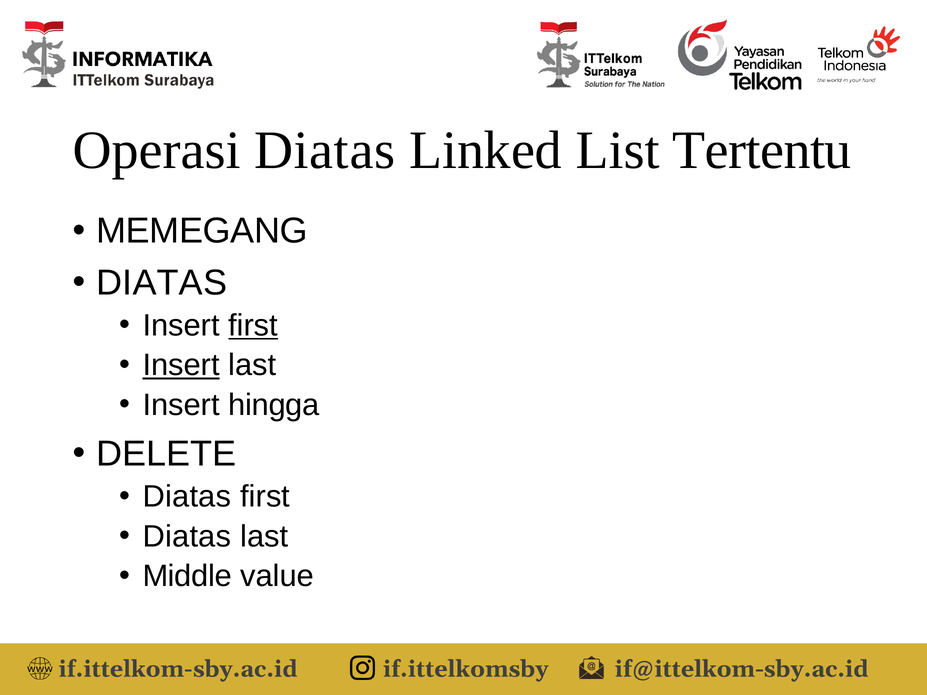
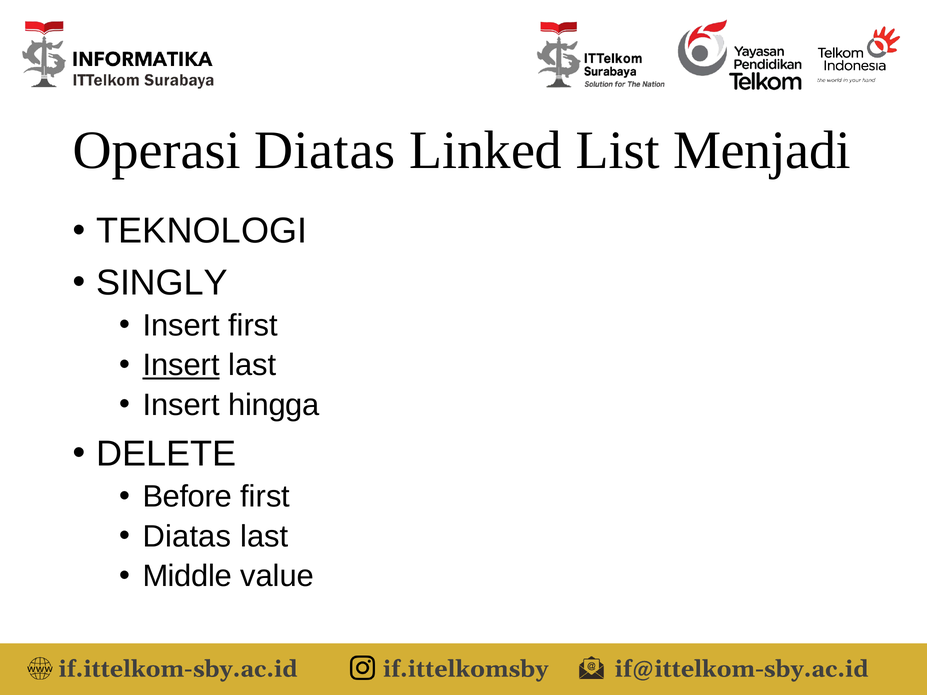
Tertentu: Tertentu -> Menjadi
MEMEGANG: MEMEGANG -> TEKNOLOGI
DIATAS at (162, 283): DIATAS -> SINGLY
first at (253, 326) underline: present -> none
Diatas at (187, 497): Diatas -> Before
